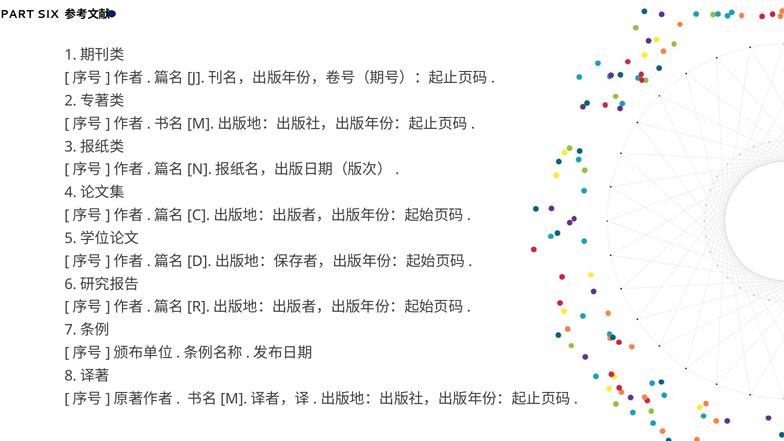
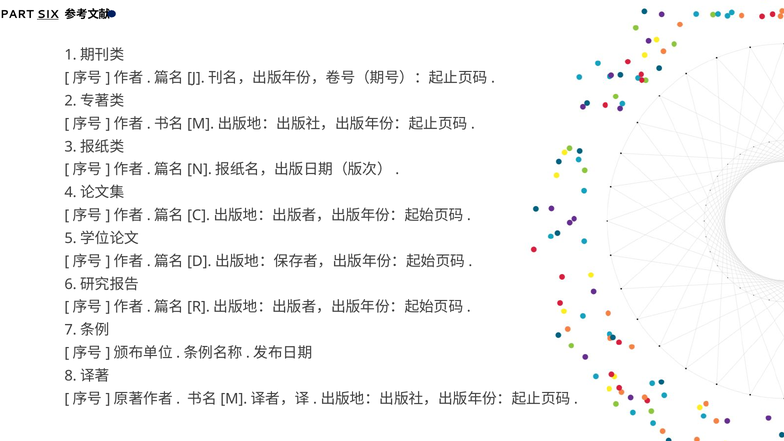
SIX underline: none -> present
